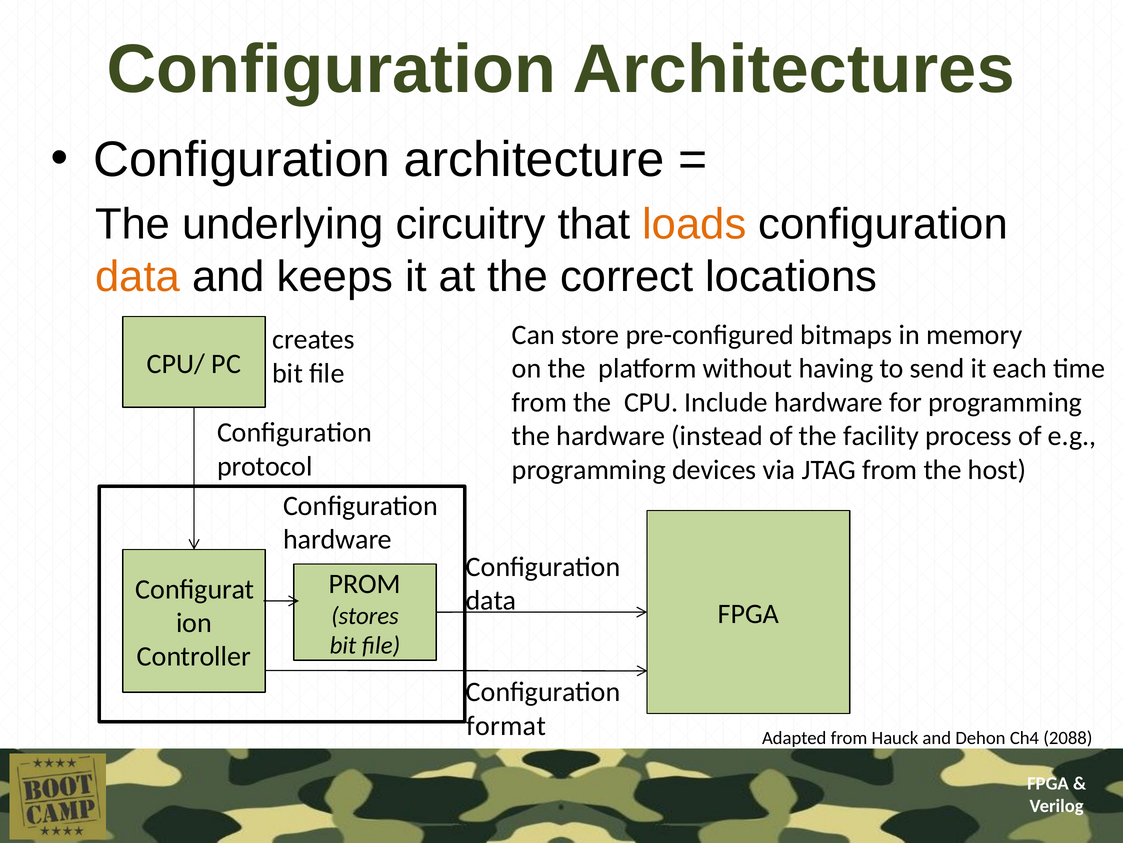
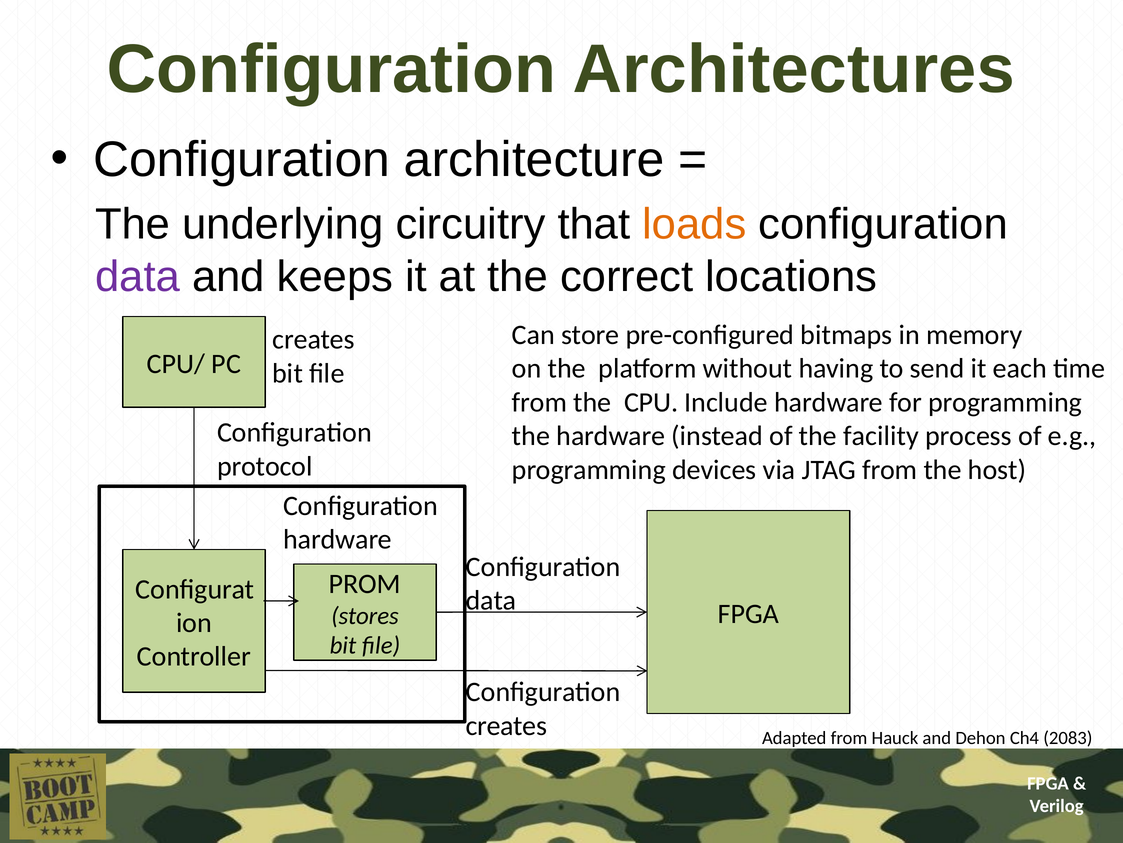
data at (138, 276) colour: orange -> purple
format at (506, 725): format -> creates
2088: 2088 -> 2083
